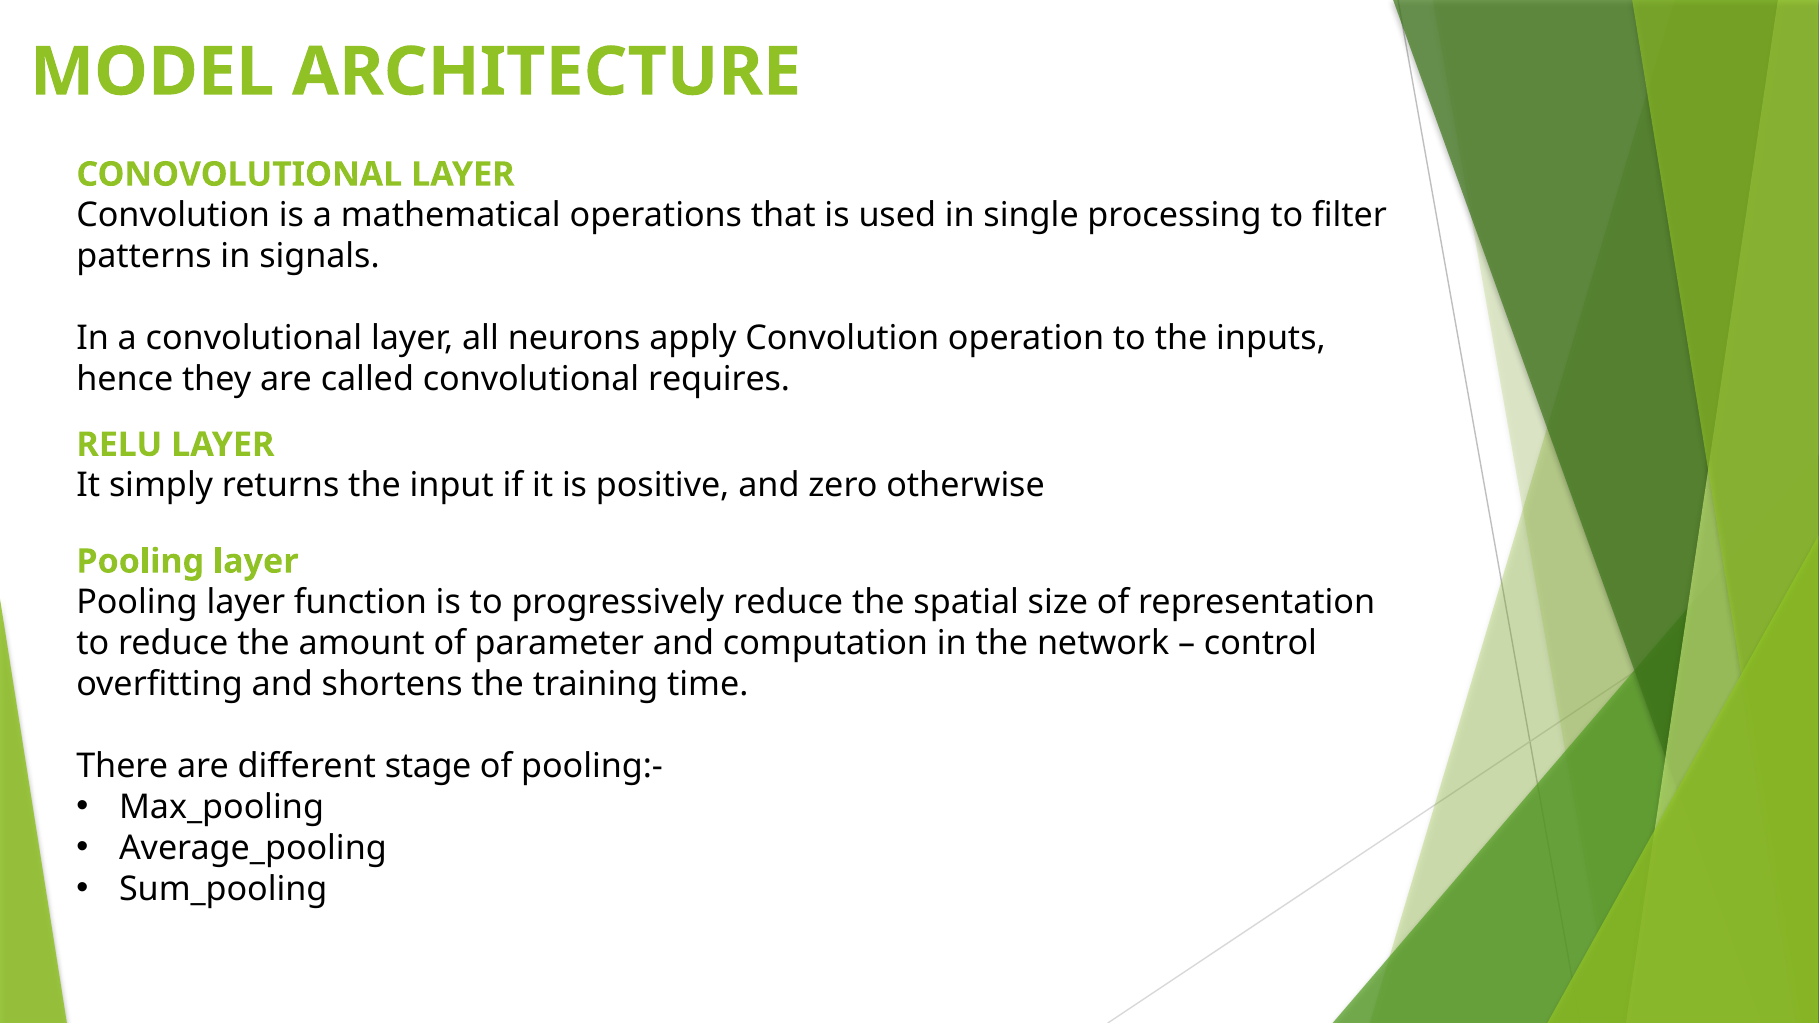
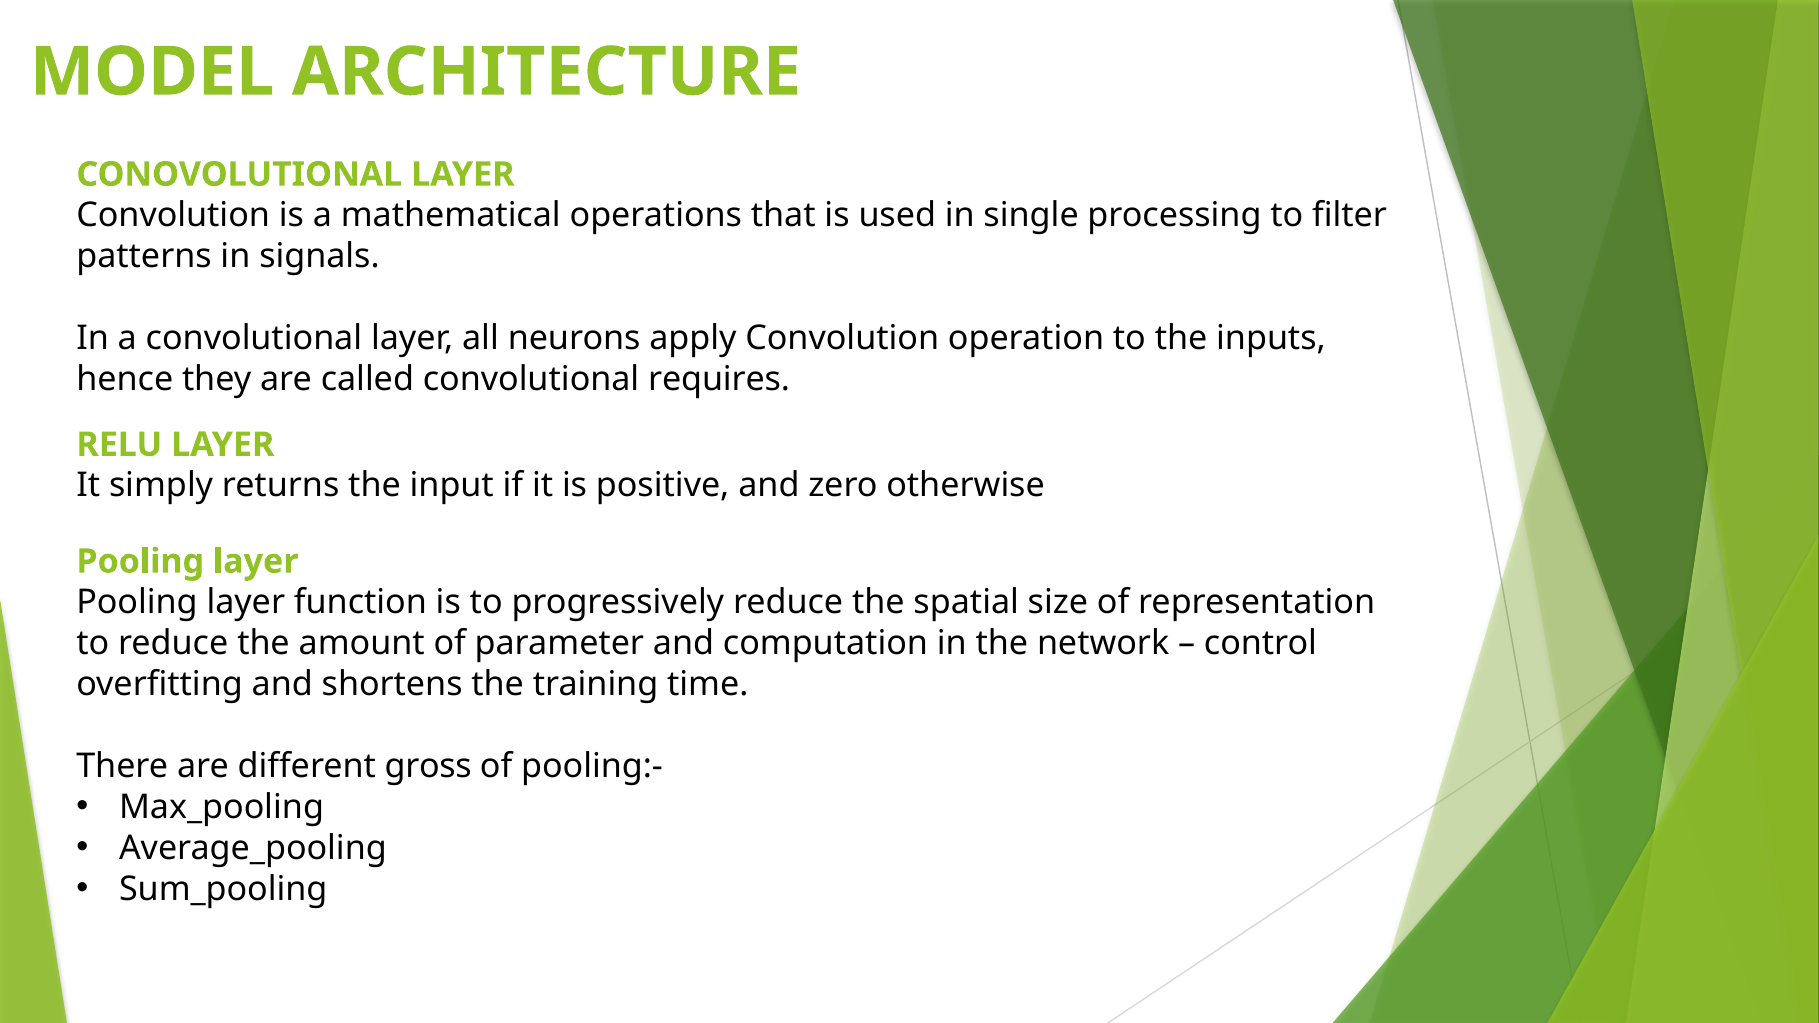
stage: stage -> gross
